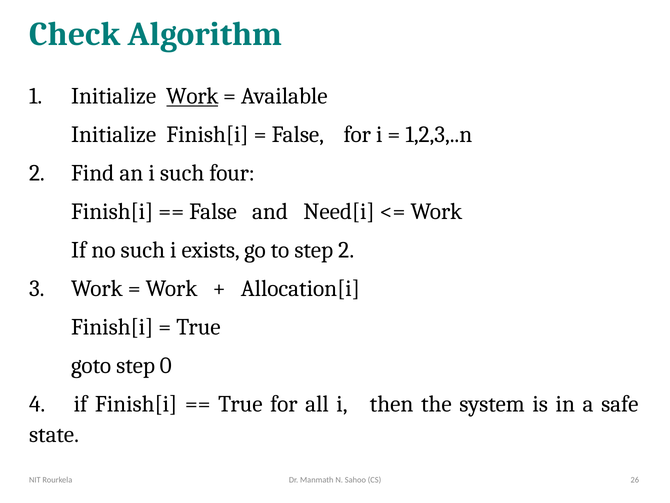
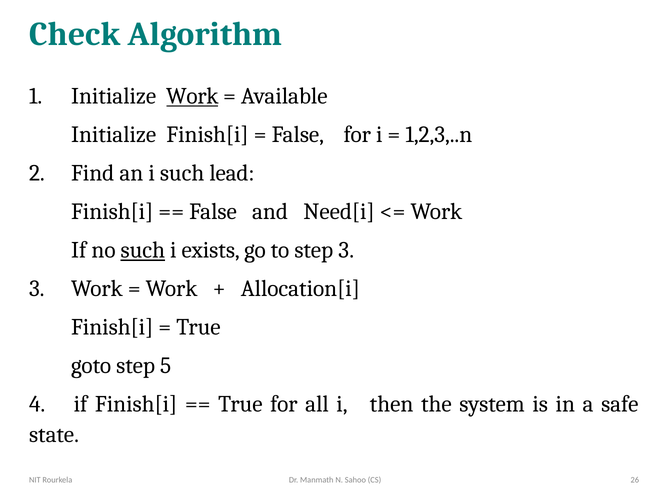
four: four -> lead
such at (143, 250) underline: none -> present
step 2: 2 -> 3
0: 0 -> 5
